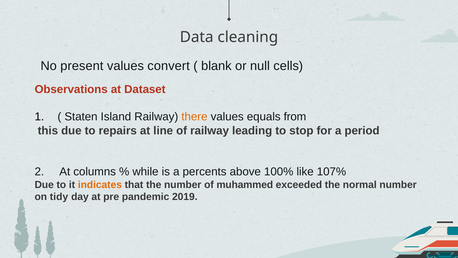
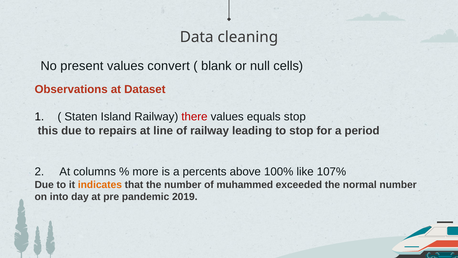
there colour: orange -> red
equals from: from -> stop
while: while -> more
tidy: tidy -> into
